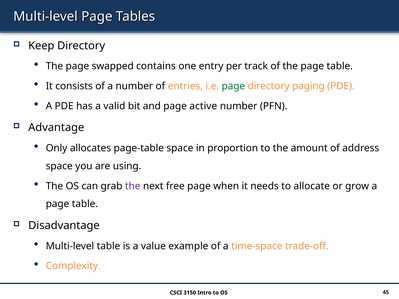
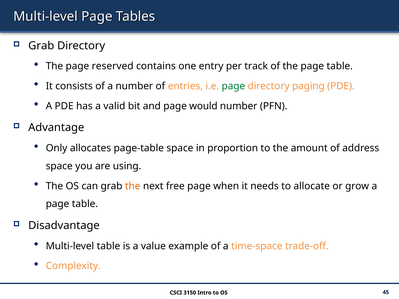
Keep at (41, 46): Keep -> Grab
swapped: swapped -> reserved
active: active -> would
the at (133, 186) colour: purple -> orange
